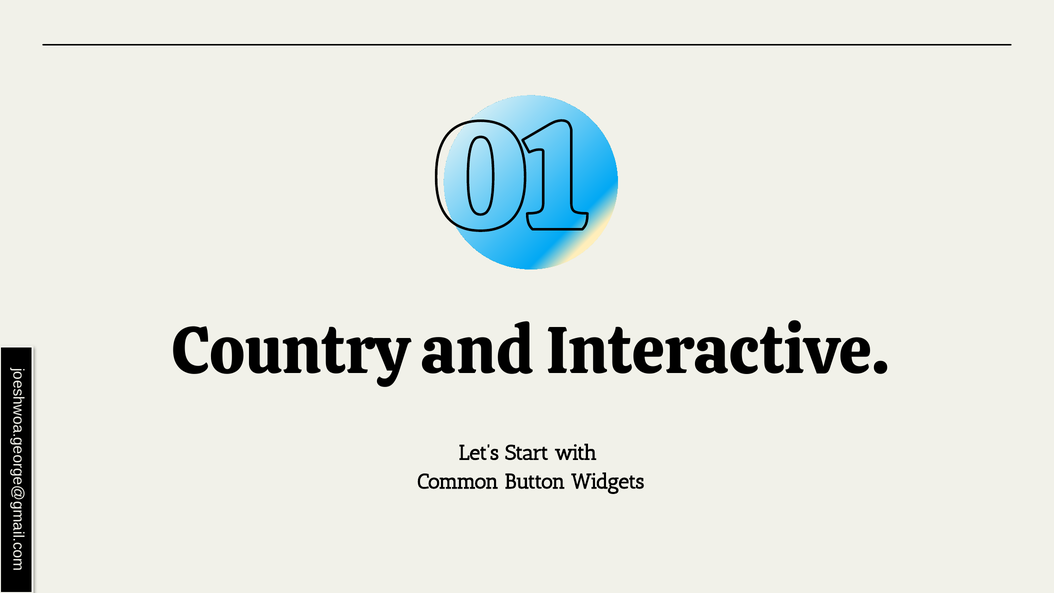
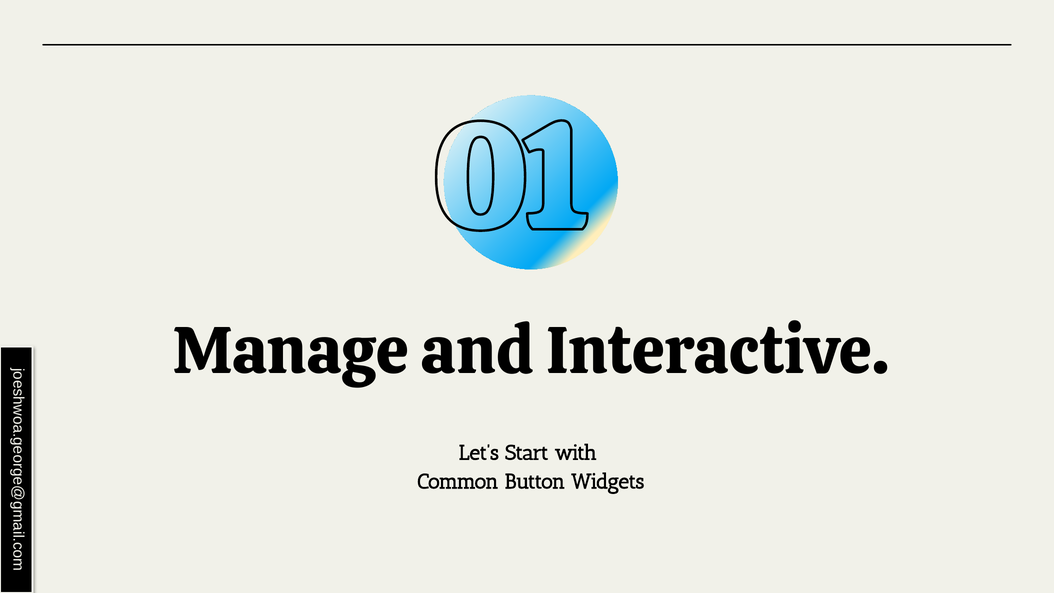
Country: Country -> Manage
